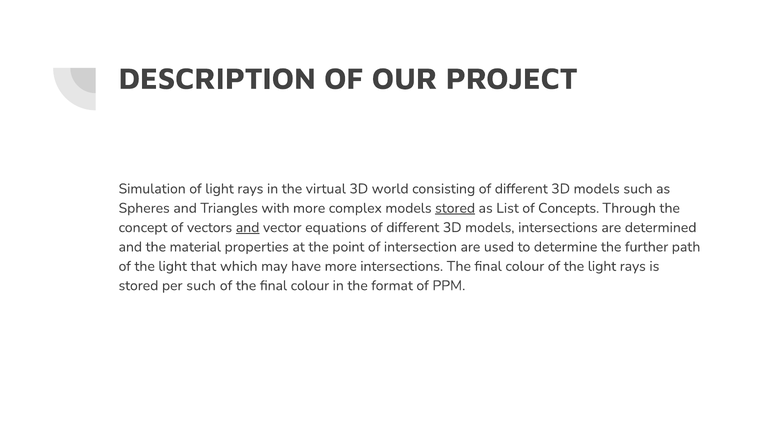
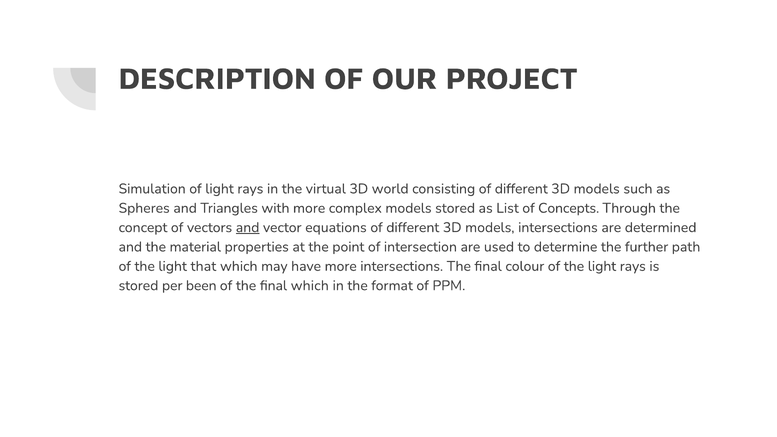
stored at (455, 208) underline: present -> none
per such: such -> been
of the final colour: colour -> which
